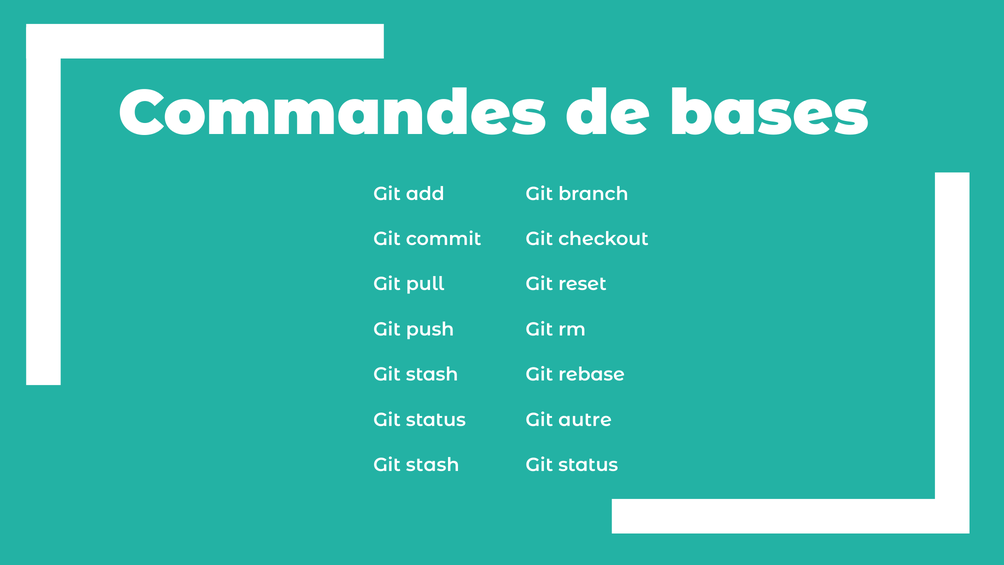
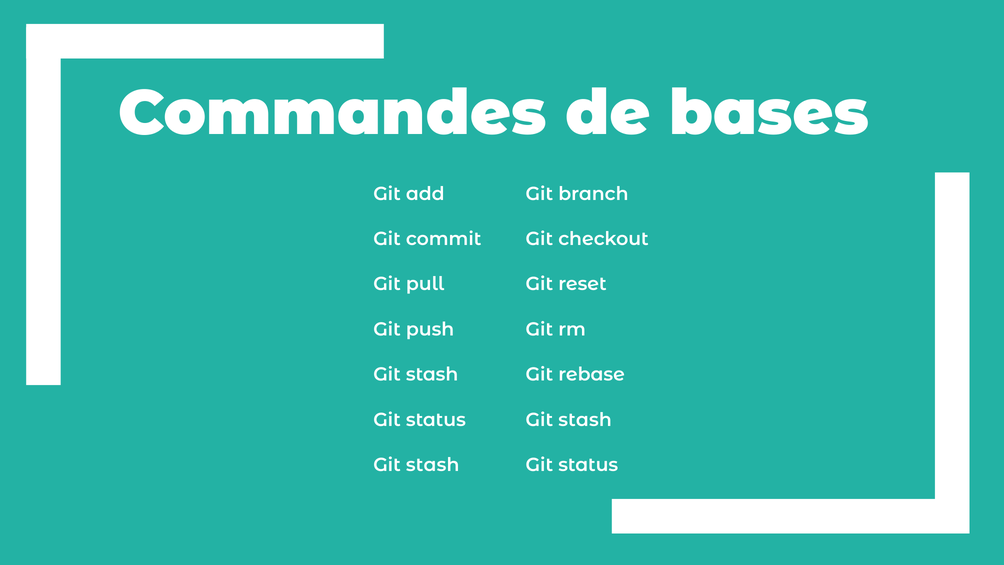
autre at (585, 420): autre -> stash
